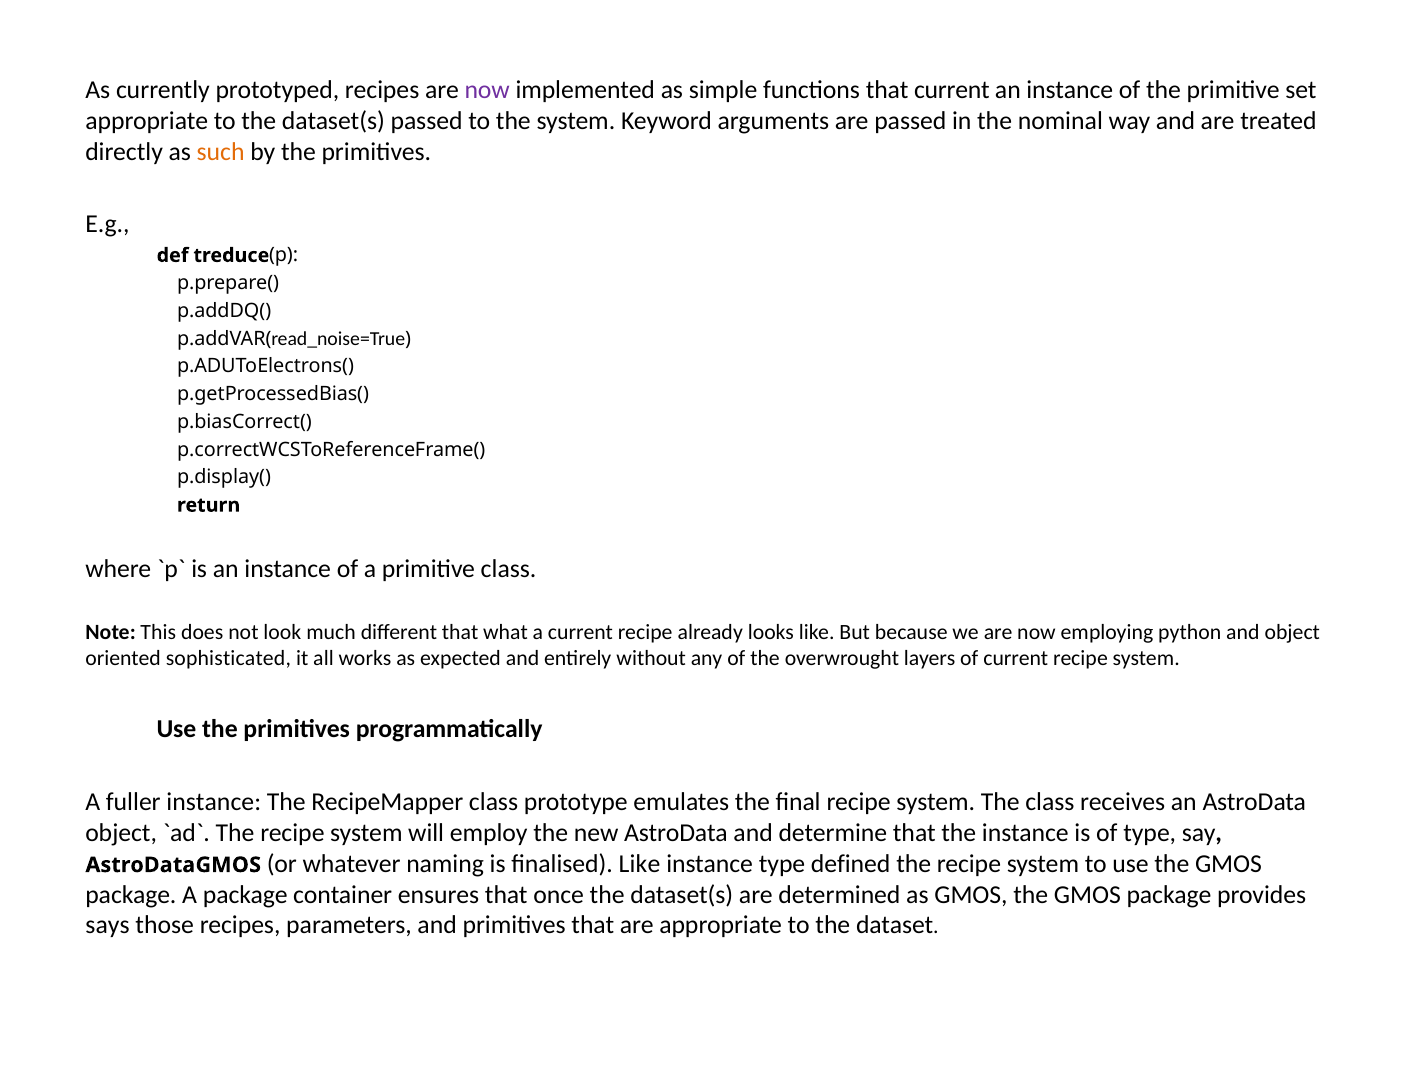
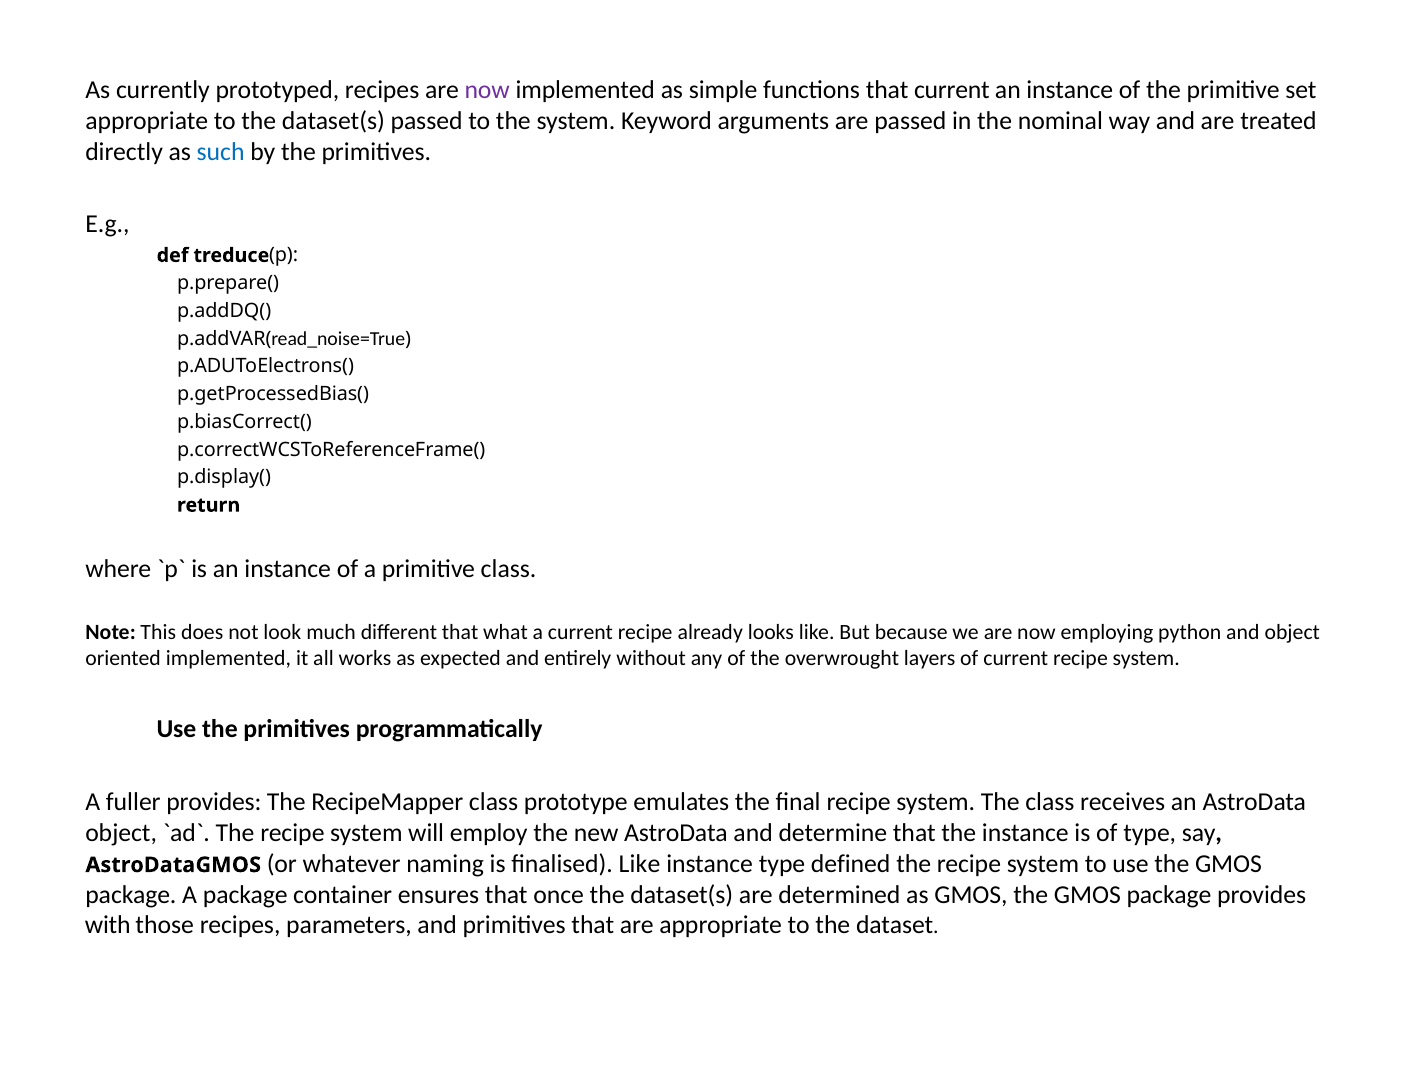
such colour: orange -> blue
oriented sophisticated: sophisticated -> implemented
fuller instance: instance -> provides
says: says -> with
